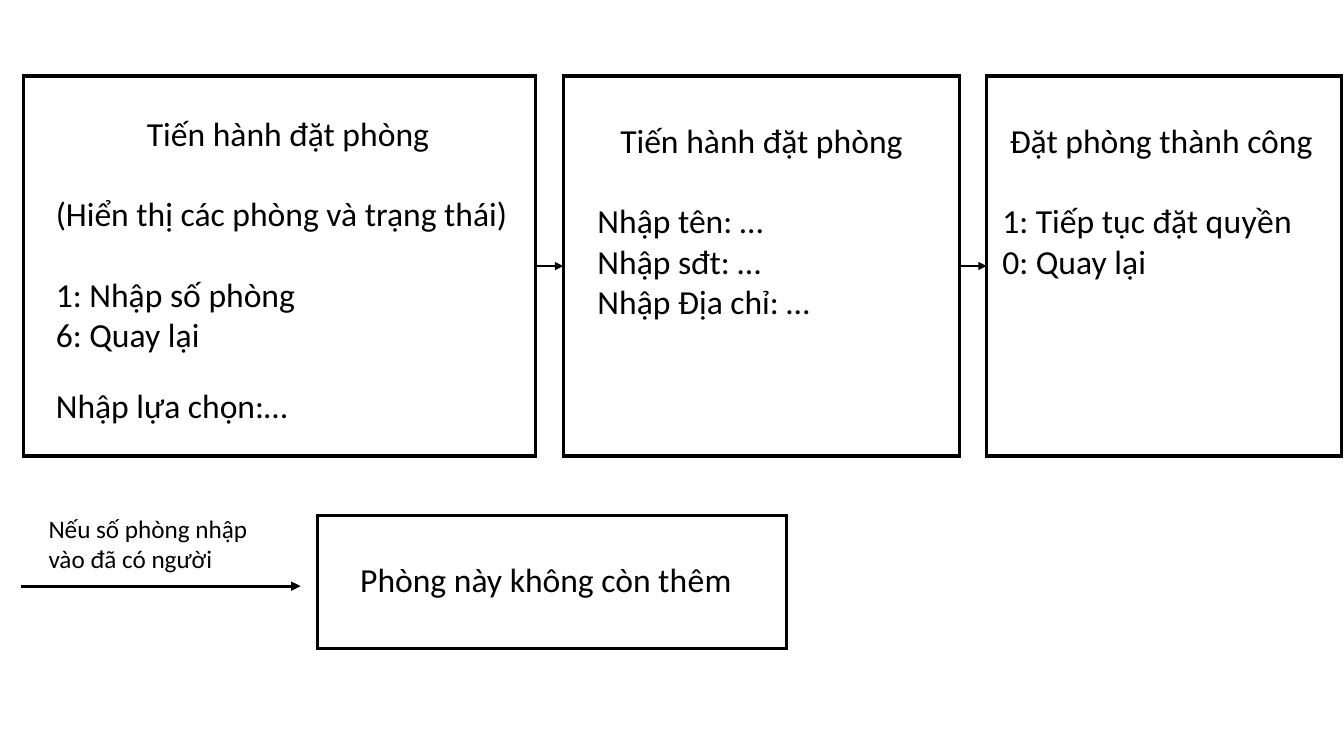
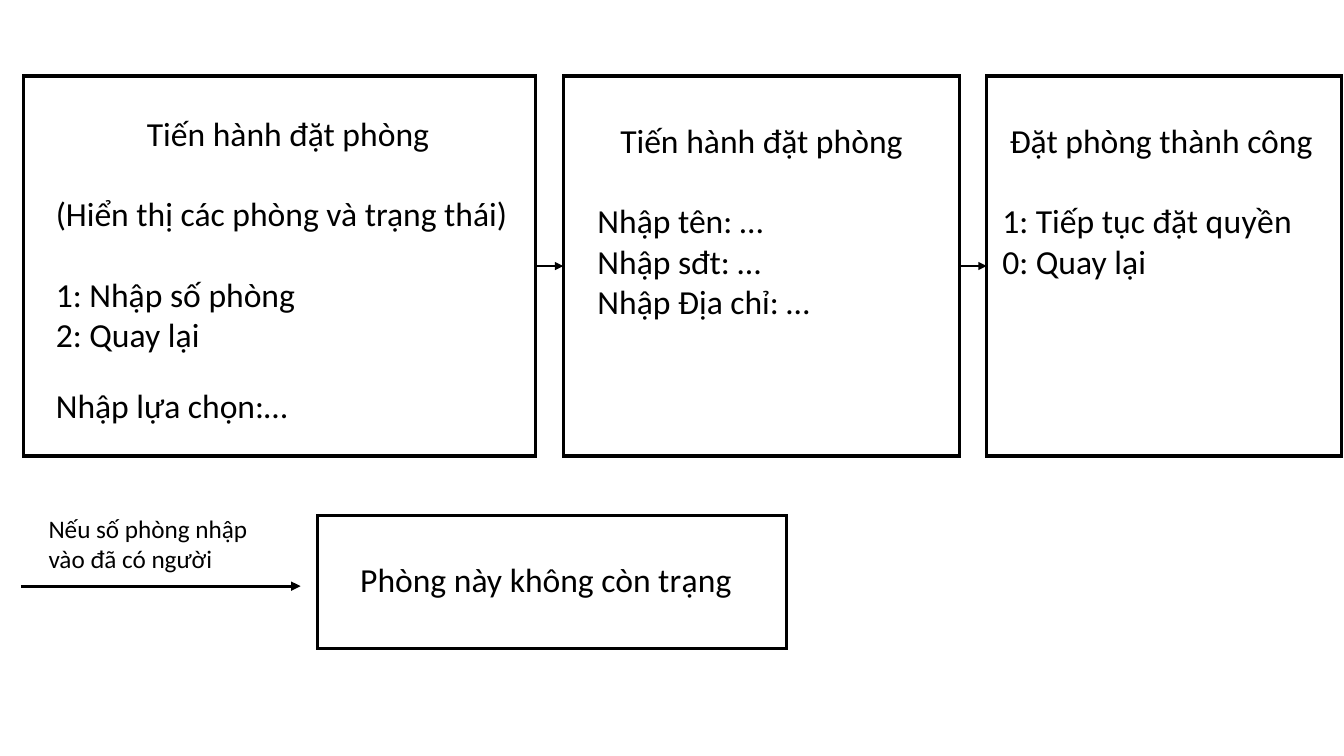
6: 6 -> 2
còn thêm: thêm -> trạng
